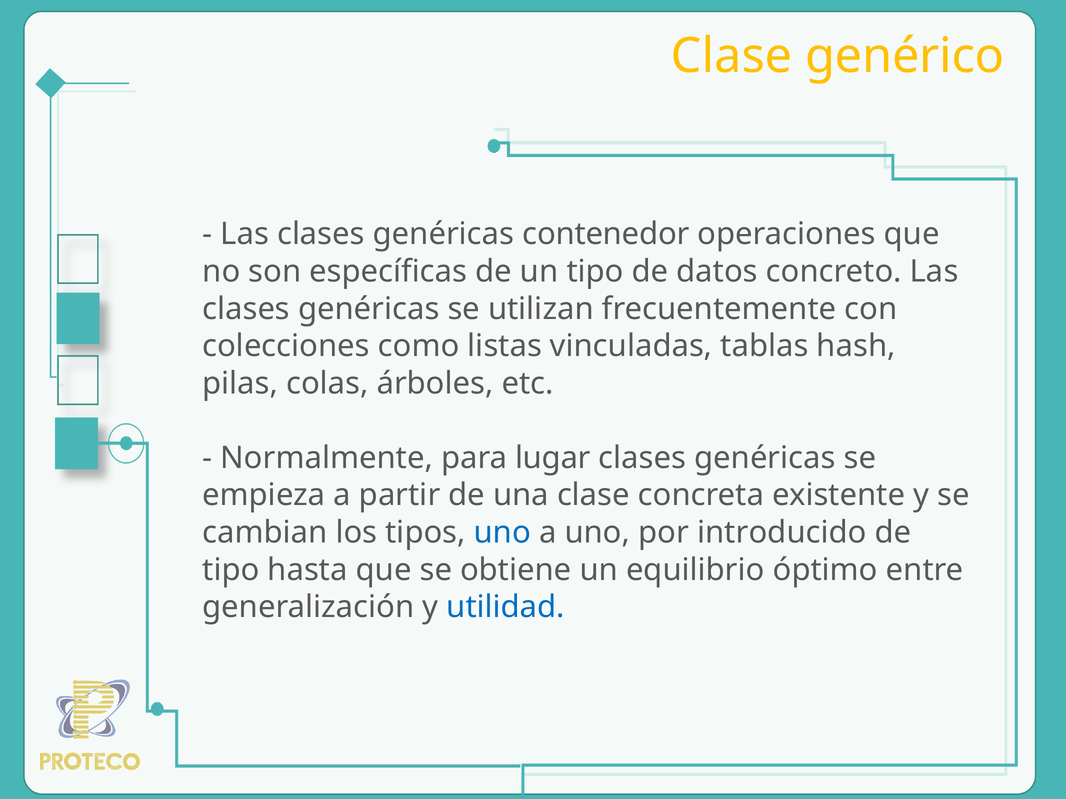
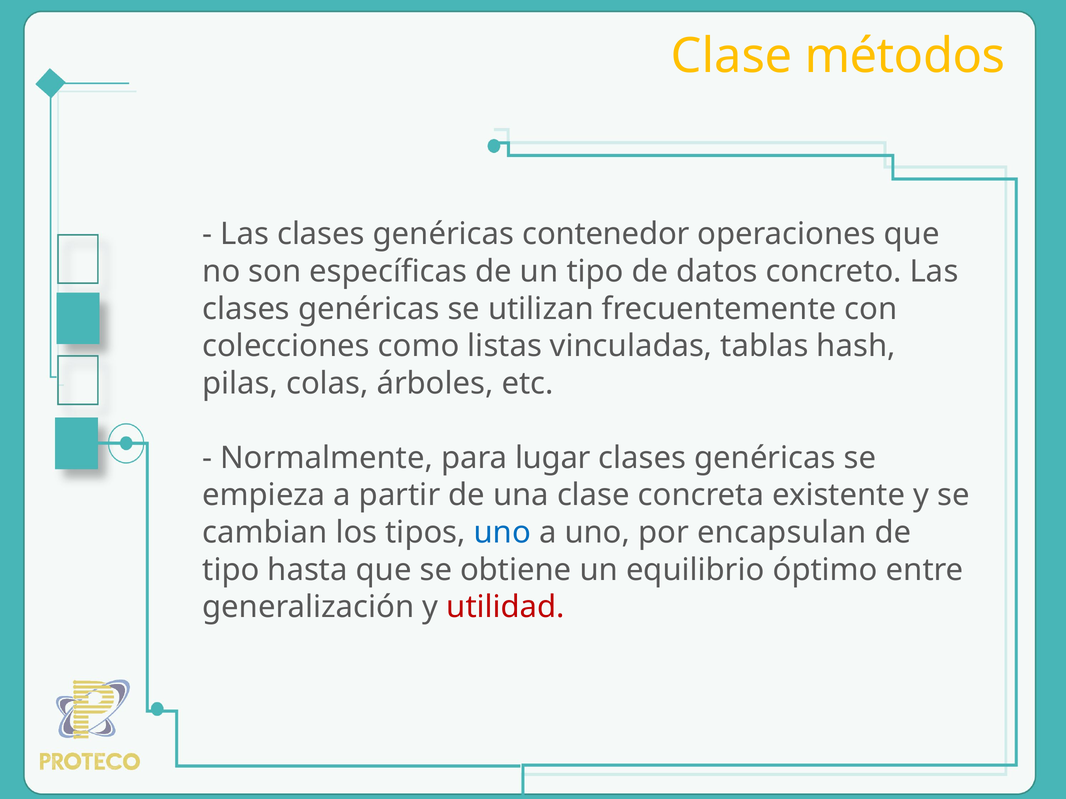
genérico: genérico -> métodos
introducido: introducido -> encapsulan
utilidad colour: blue -> red
